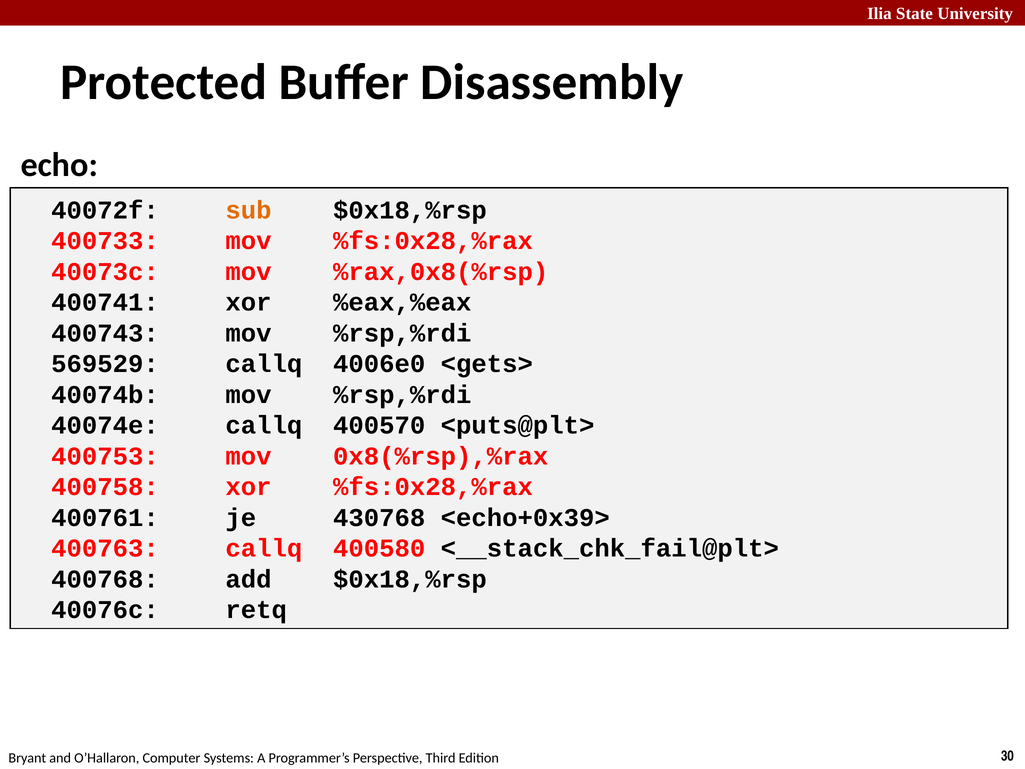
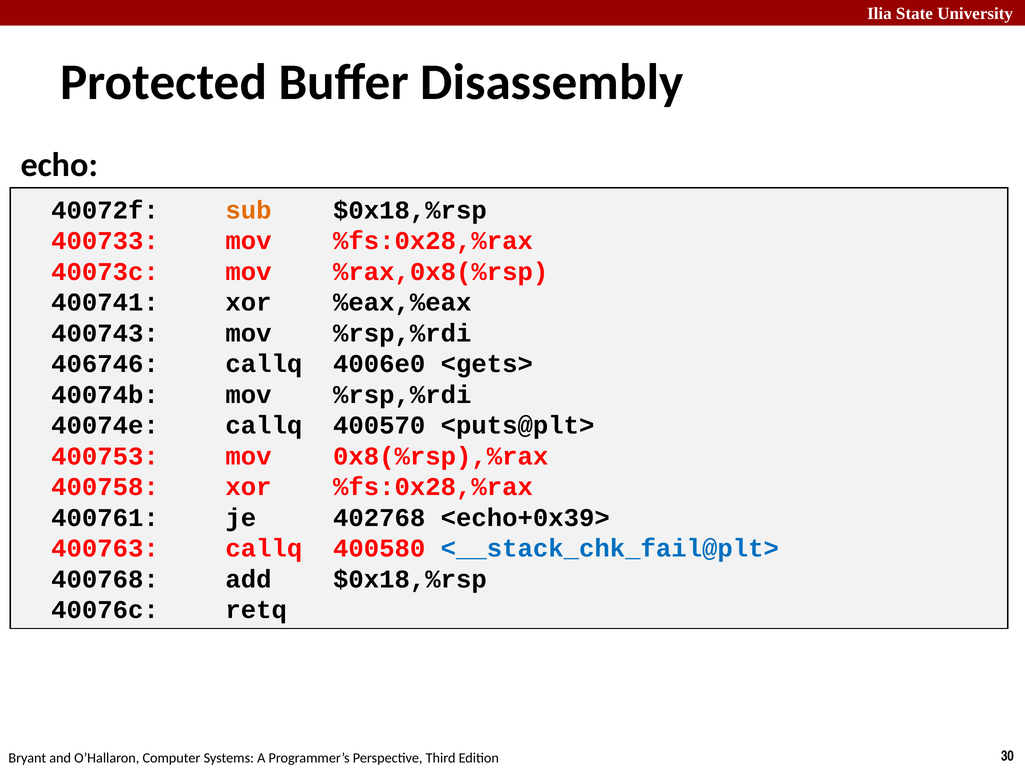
569529: 569529 -> 406746
430768: 430768 -> 402768
<__stack_chk_fail@plt> colour: black -> blue
